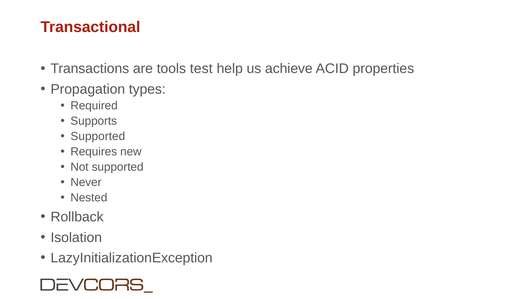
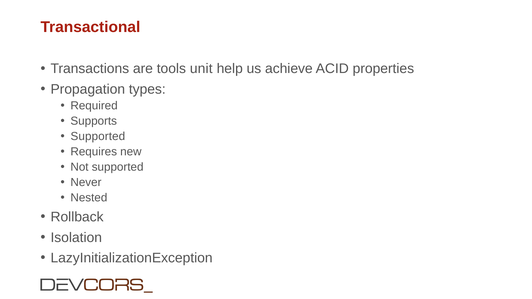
test: test -> unit
